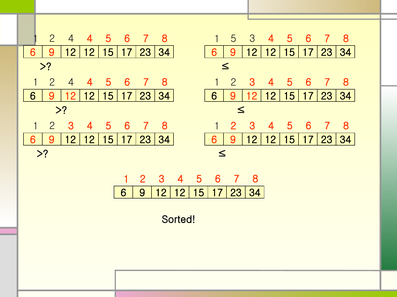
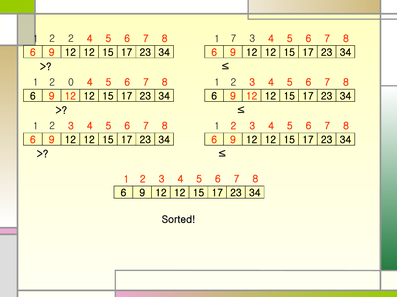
4 at (71, 39): 4 -> 2
1 5: 5 -> 7
4 at (71, 82): 4 -> 0
